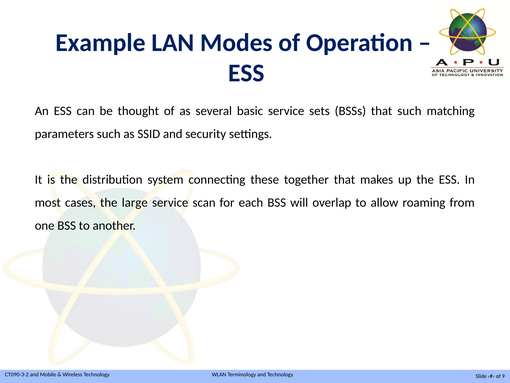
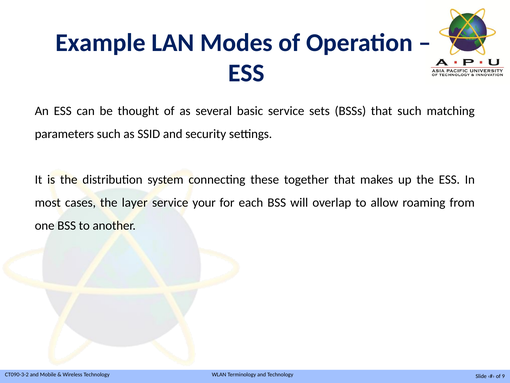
large: large -> layer
scan: scan -> your
